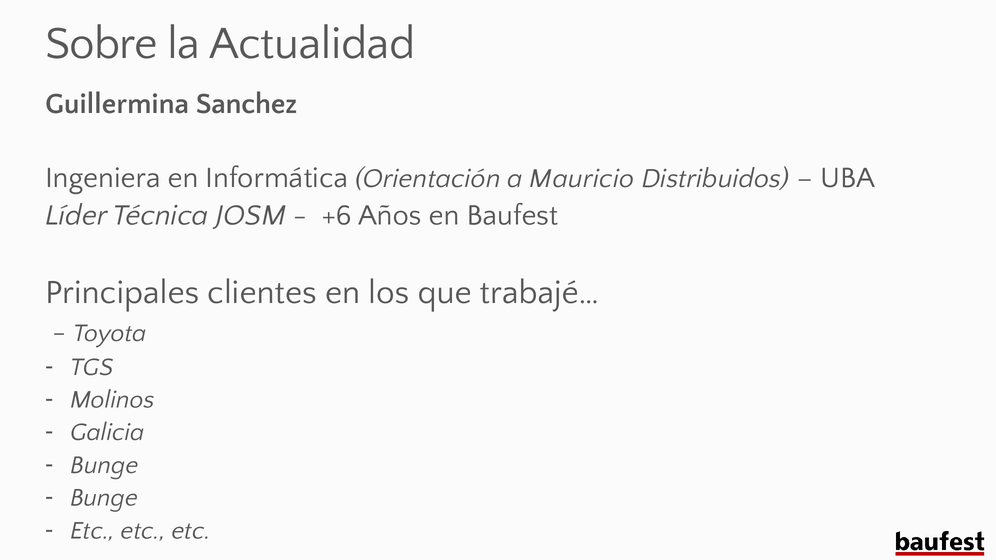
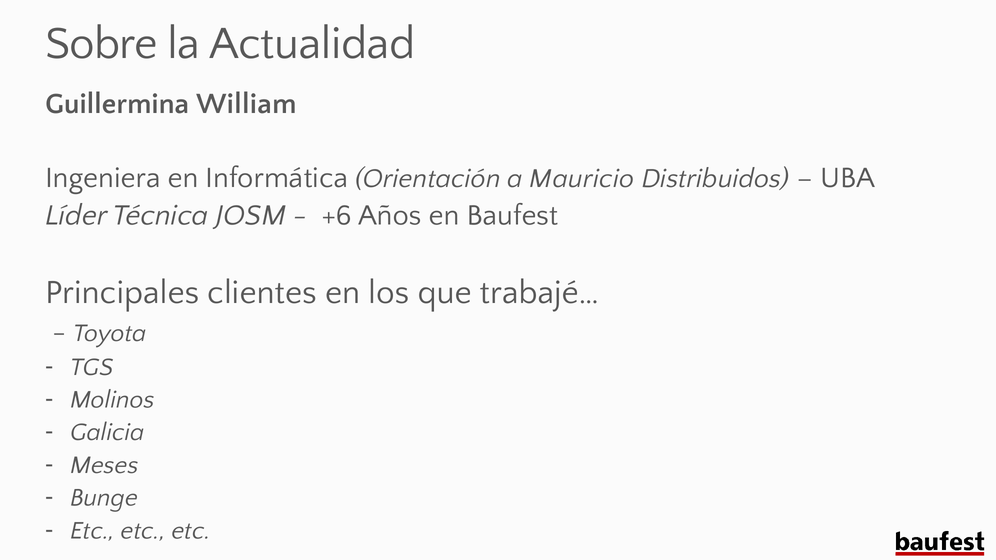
Sanchez: Sanchez -> William
Bunge at (104, 465): Bunge -> Meses
